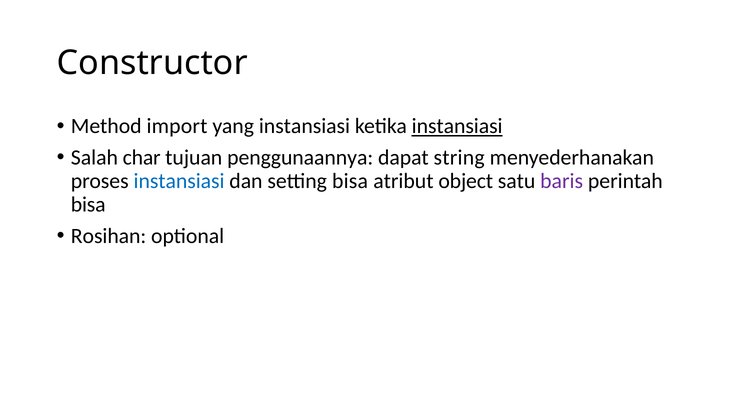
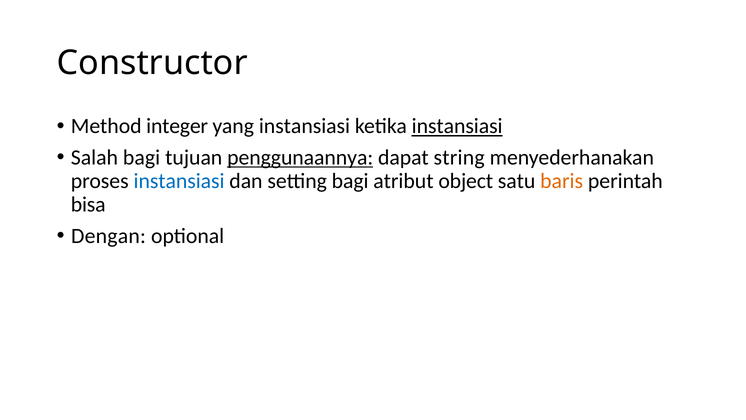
import: import -> integer
Salah char: char -> bagi
penggunaannya underline: none -> present
setting bisa: bisa -> bagi
baris colour: purple -> orange
Rosihan: Rosihan -> Dengan
